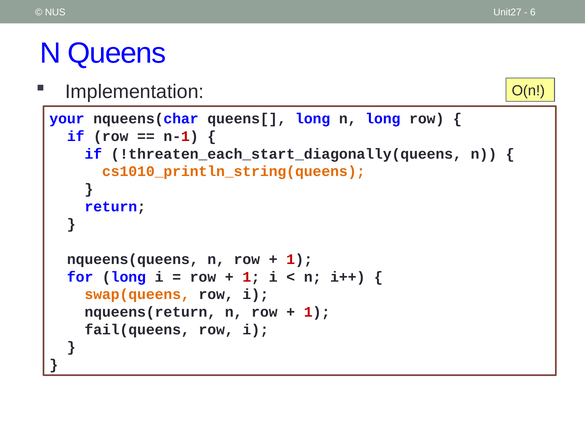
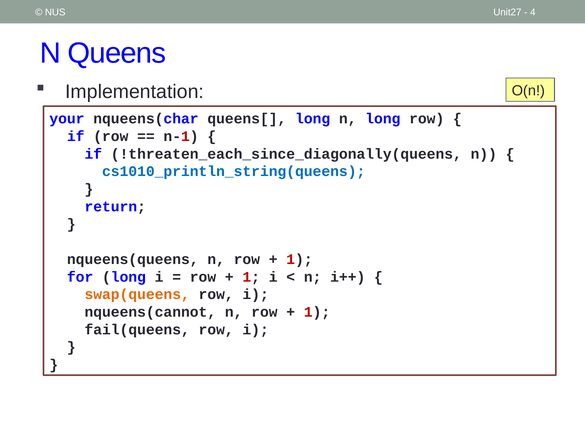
6: 6 -> 4
!threaten_each_start_diagonally(queens: !threaten_each_start_diagonally(queens -> !threaten_each_since_diagonally(queens
cs1010_println_string(queens colour: orange -> blue
nqueens(return: nqueens(return -> nqueens(cannot
